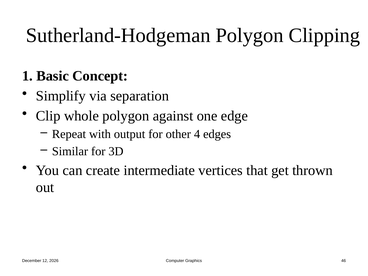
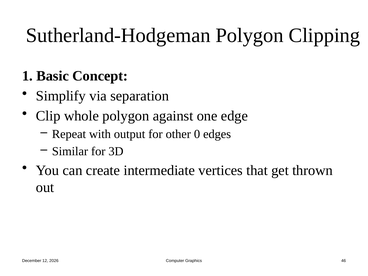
4: 4 -> 0
